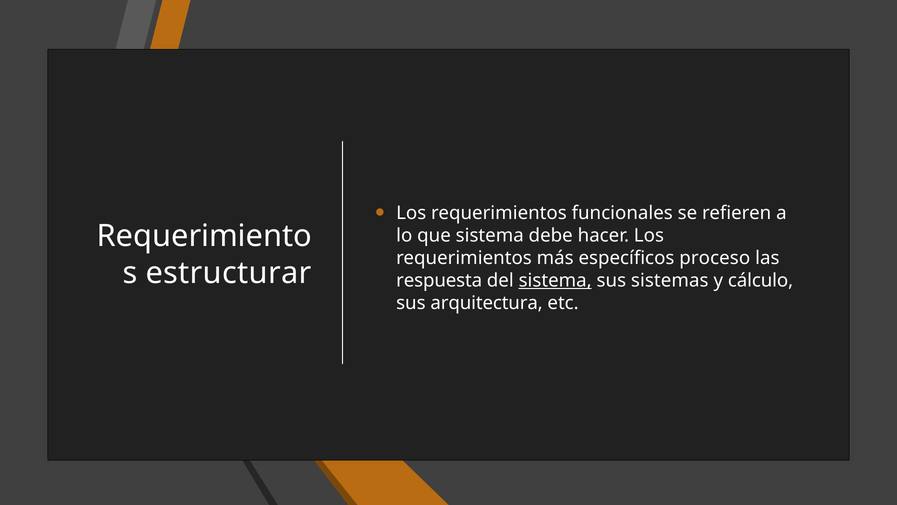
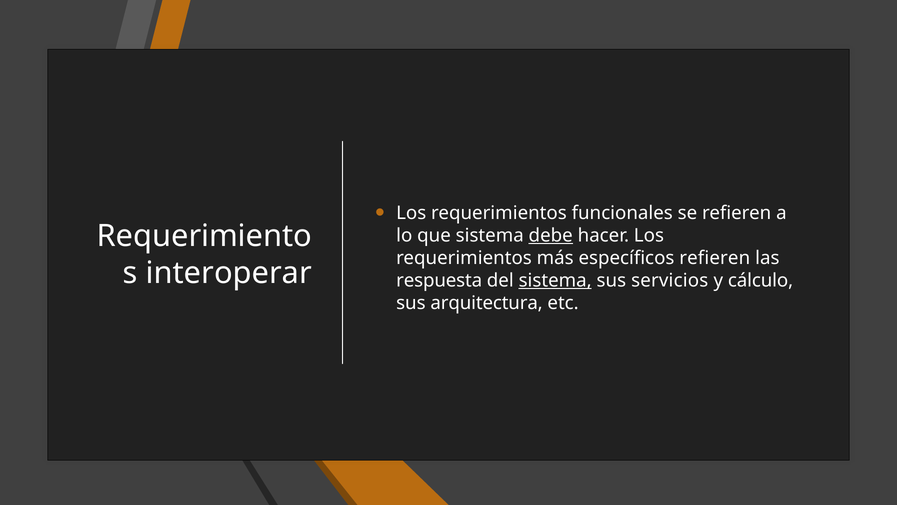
debe underline: none -> present
específicos proceso: proceso -> refieren
estructurar: estructurar -> interoperar
sistemas: sistemas -> servicios
